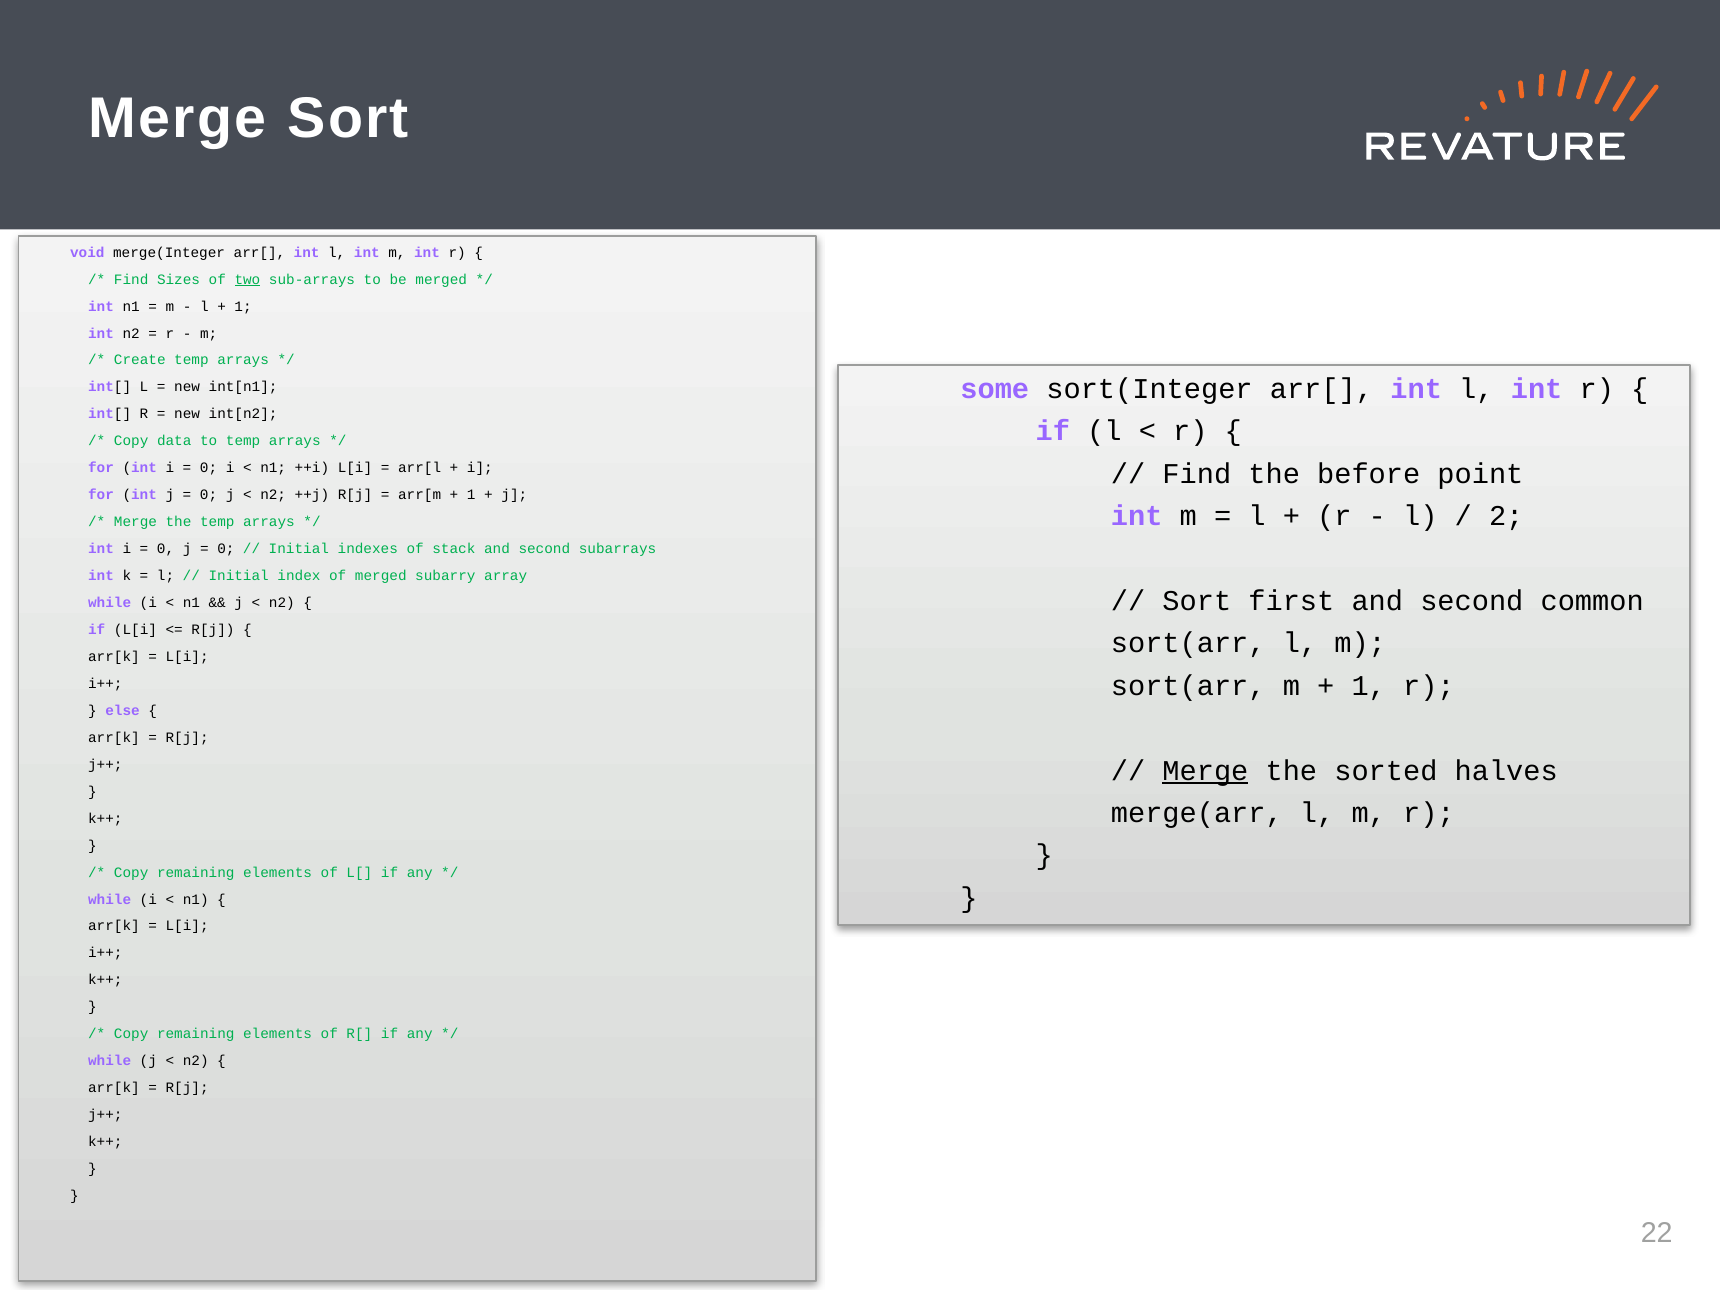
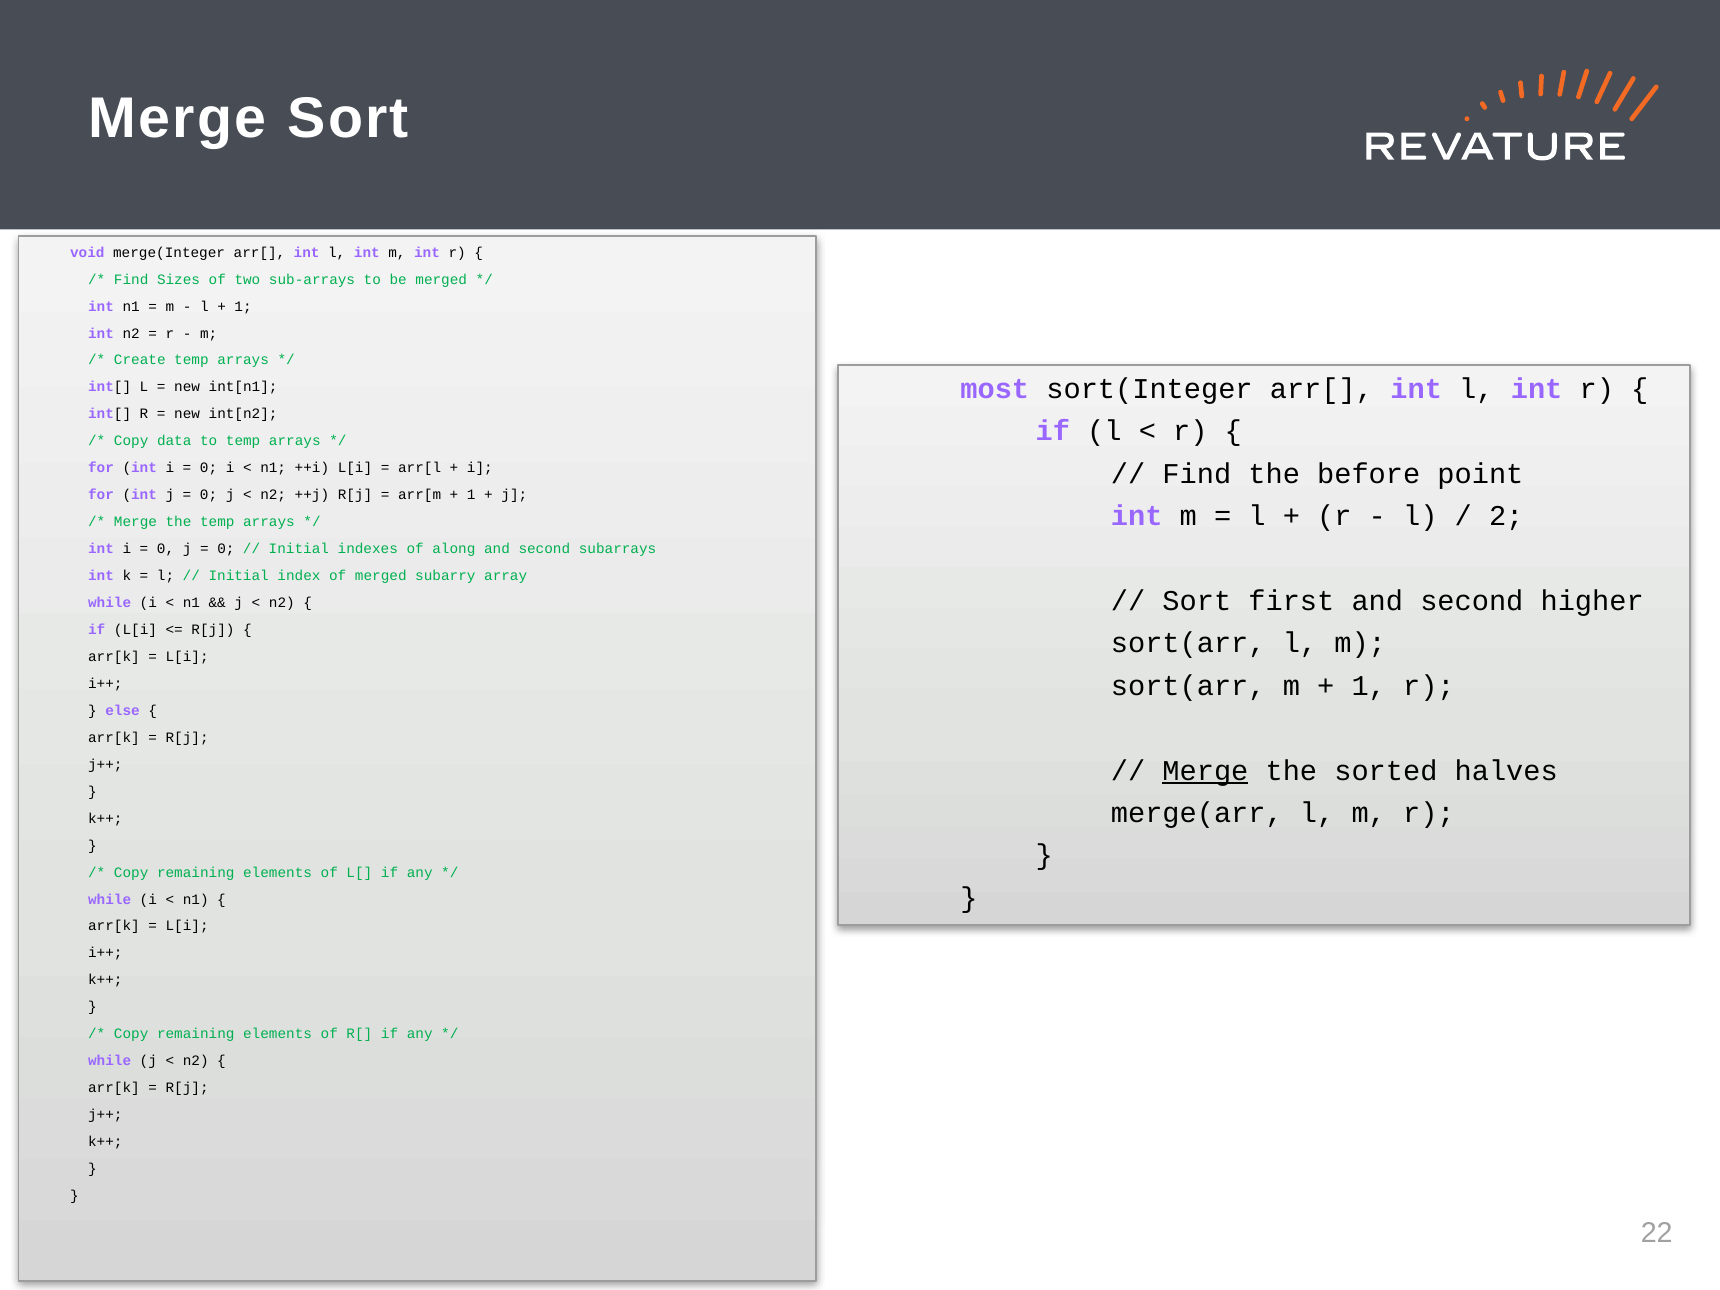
two underline: present -> none
some: some -> most
stack: stack -> along
common: common -> higher
